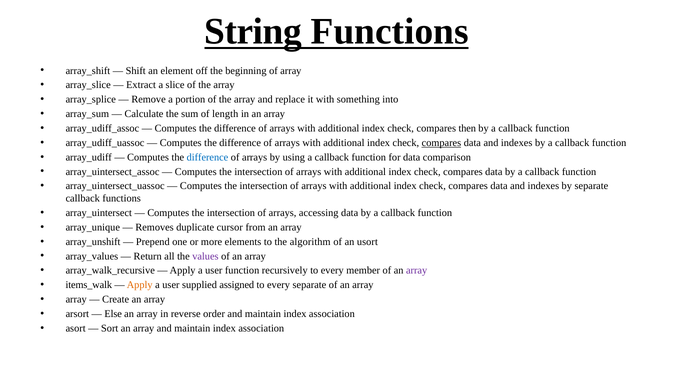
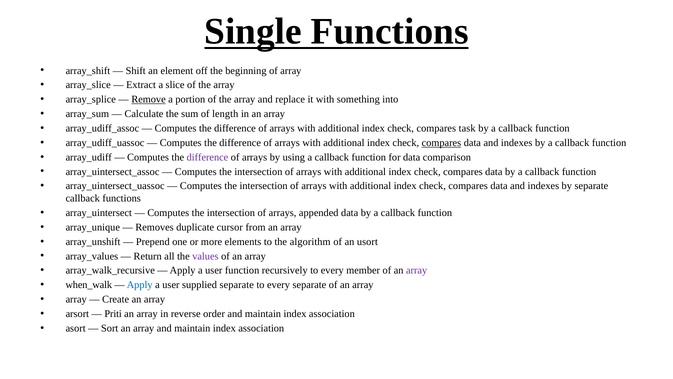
String: String -> Single
Remove underline: none -> present
then: then -> task
difference at (207, 157) colour: blue -> purple
accessing: accessing -> appended
items_walk: items_walk -> when_walk
Apply at (140, 285) colour: orange -> blue
supplied assigned: assigned -> separate
Else: Else -> Priti
